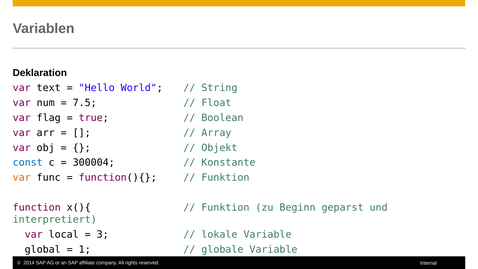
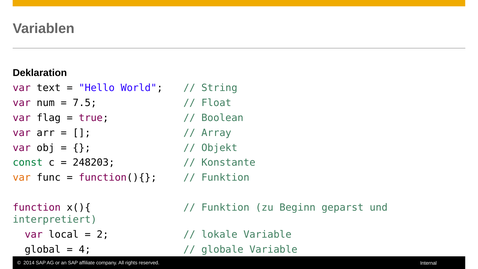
const colour: blue -> green
300004: 300004 -> 248203
3: 3 -> 2
1: 1 -> 4
